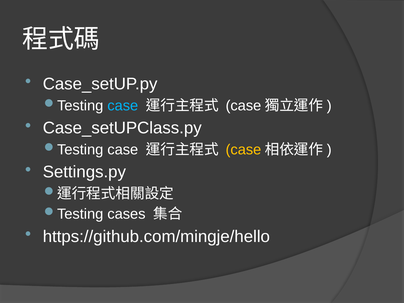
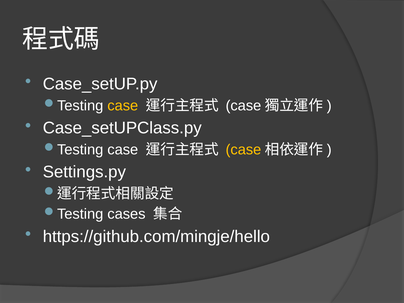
case at (123, 106) colour: light blue -> yellow
